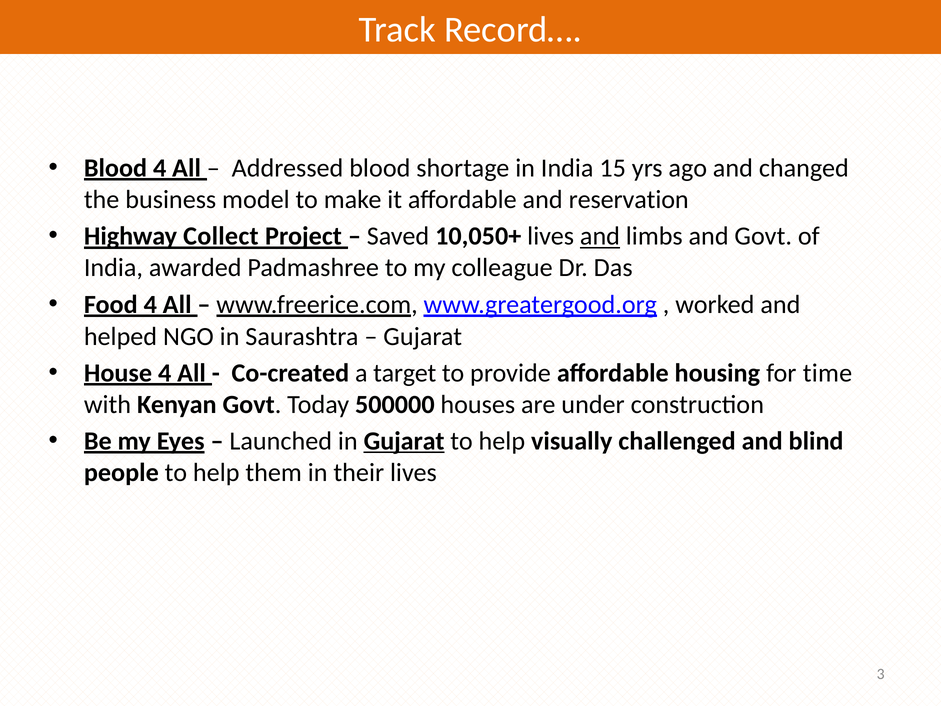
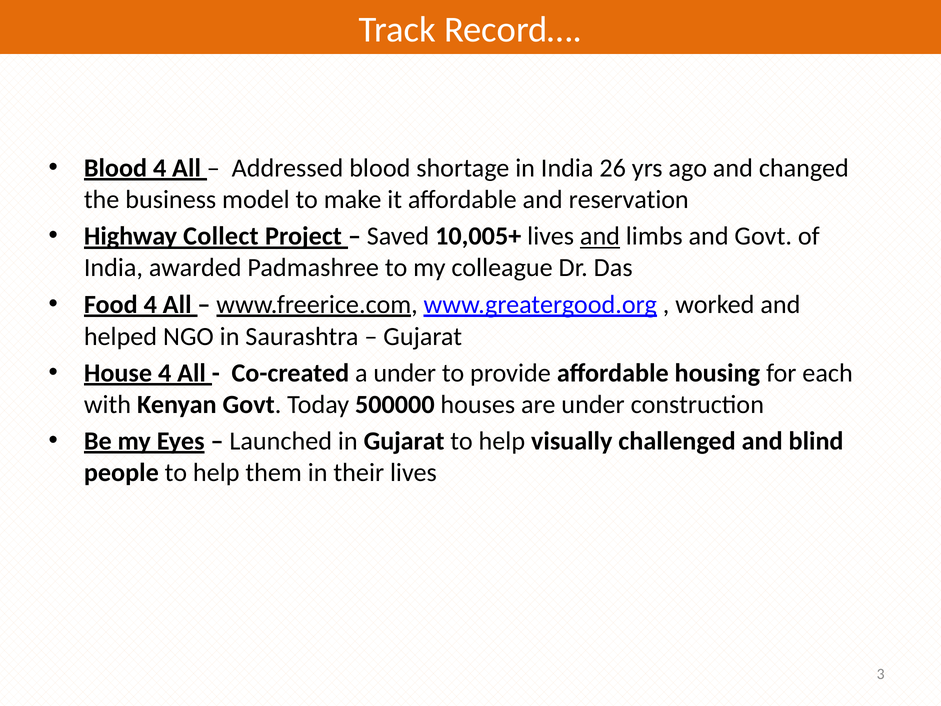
15: 15 -> 26
10,050+: 10,050+ -> 10,005+
a target: target -> under
time: time -> each
Gujarat at (404, 441) underline: present -> none
